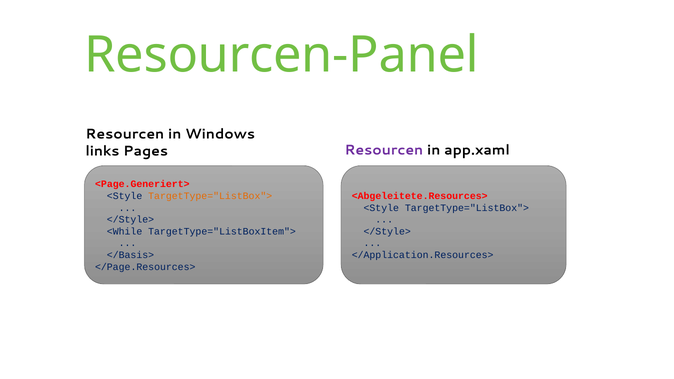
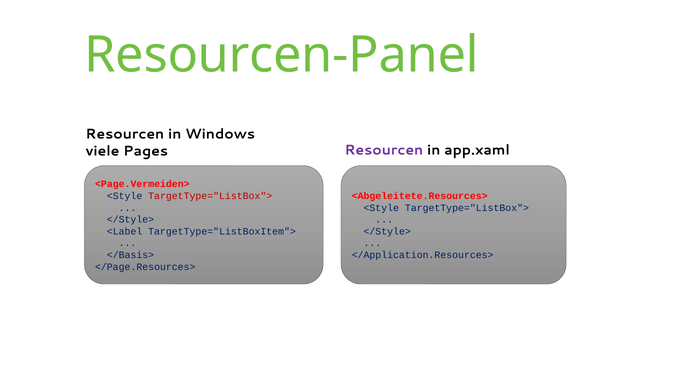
links: links -> viele
<Page.Generiert>: <Page.Generiert> -> <Page.Vermeiden>
TargetType="ListBox"> at (210, 196) colour: orange -> red
<While: <While -> <Label
